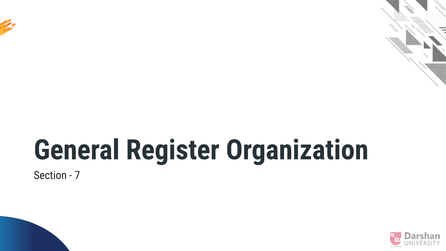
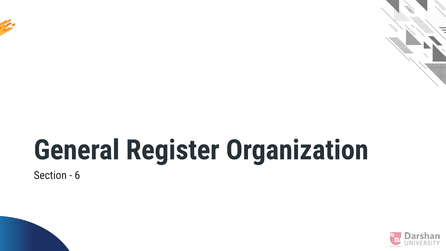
7: 7 -> 6
